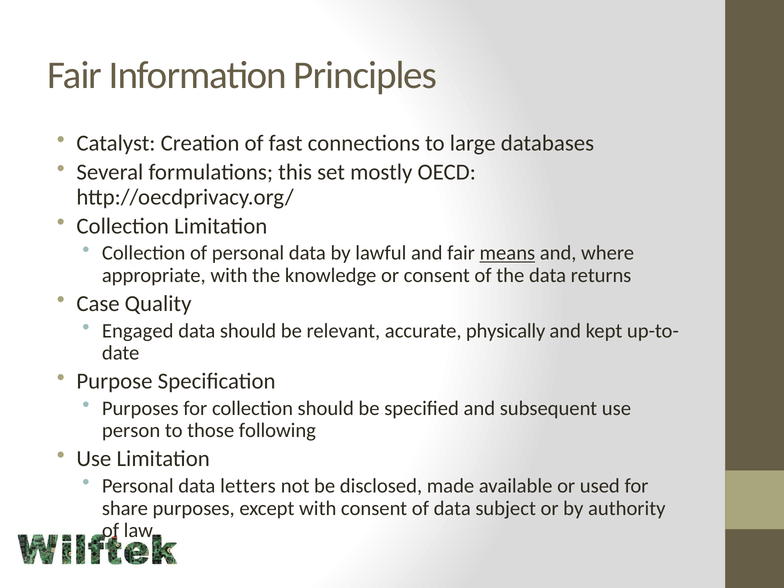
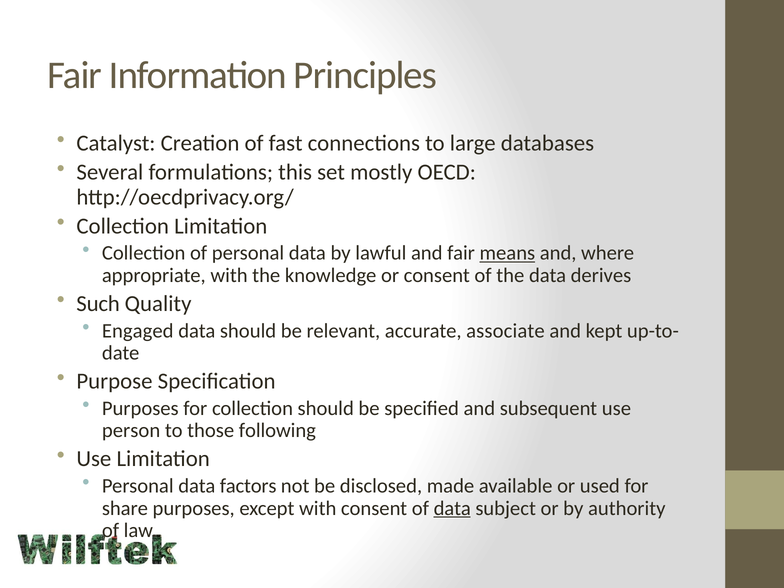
returns: returns -> derives
Case: Case -> Such
physically: physically -> associate
letters: letters -> factors
data at (452, 508) underline: none -> present
